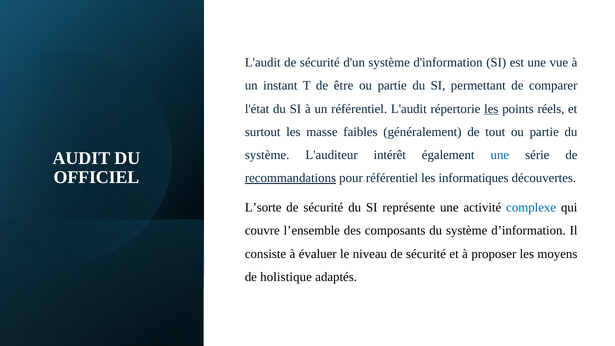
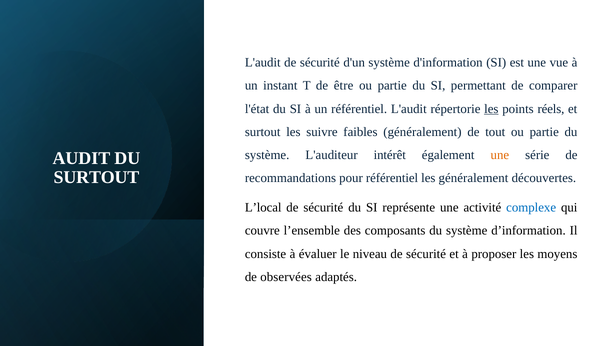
masse: masse -> suivre
une at (500, 155) colour: blue -> orange
OFFICIEL at (96, 177): OFFICIEL -> SURTOUT
recommandations underline: present -> none
les informatiques: informatiques -> généralement
L’sorte: L’sorte -> L’local
holistique: holistique -> observées
